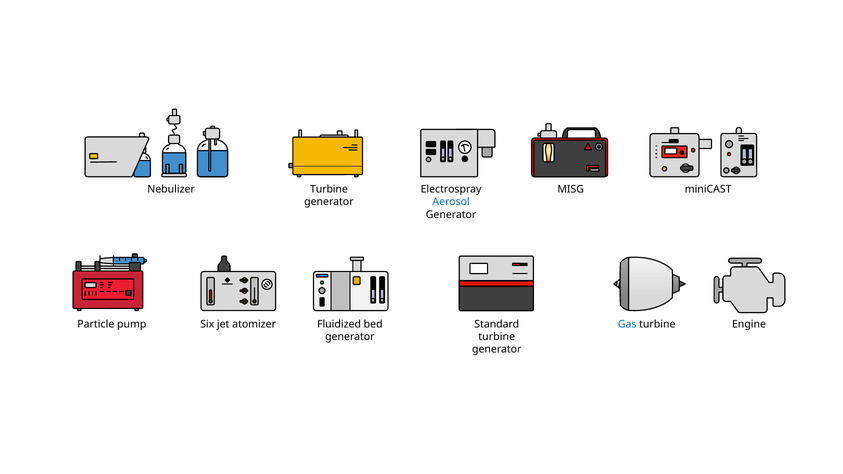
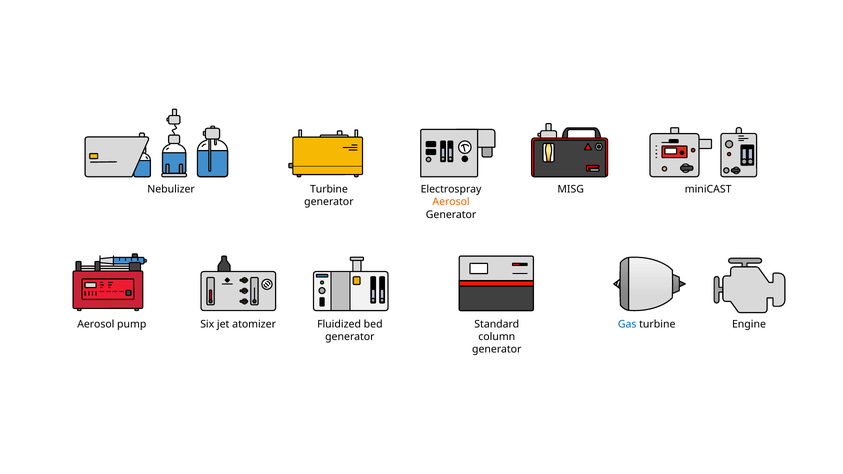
Aerosol at (451, 202) colour: blue -> orange
Particle at (96, 324): Particle -> Aerosol
turbine at (497, 337): turbine -> column
